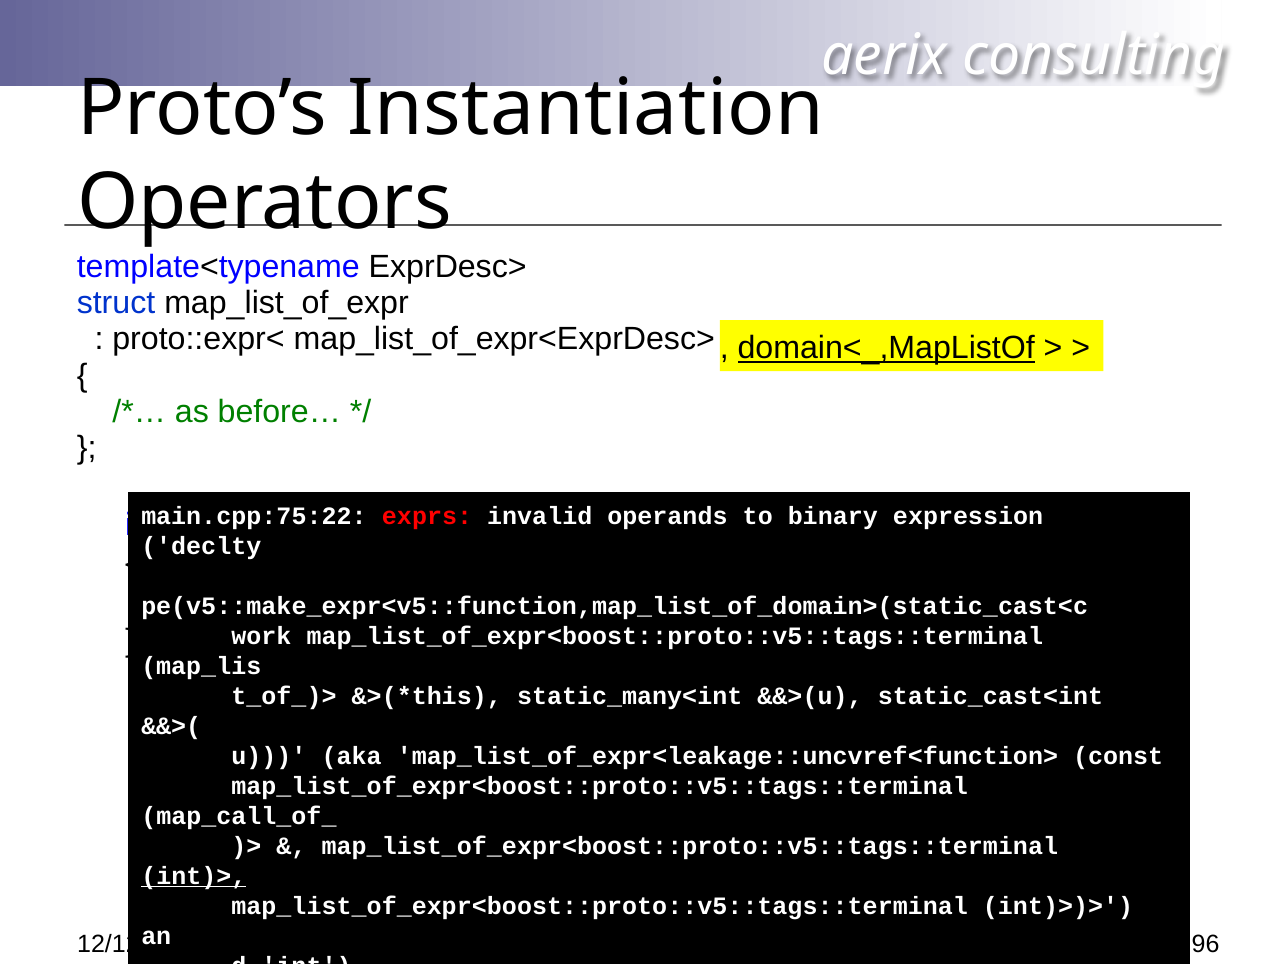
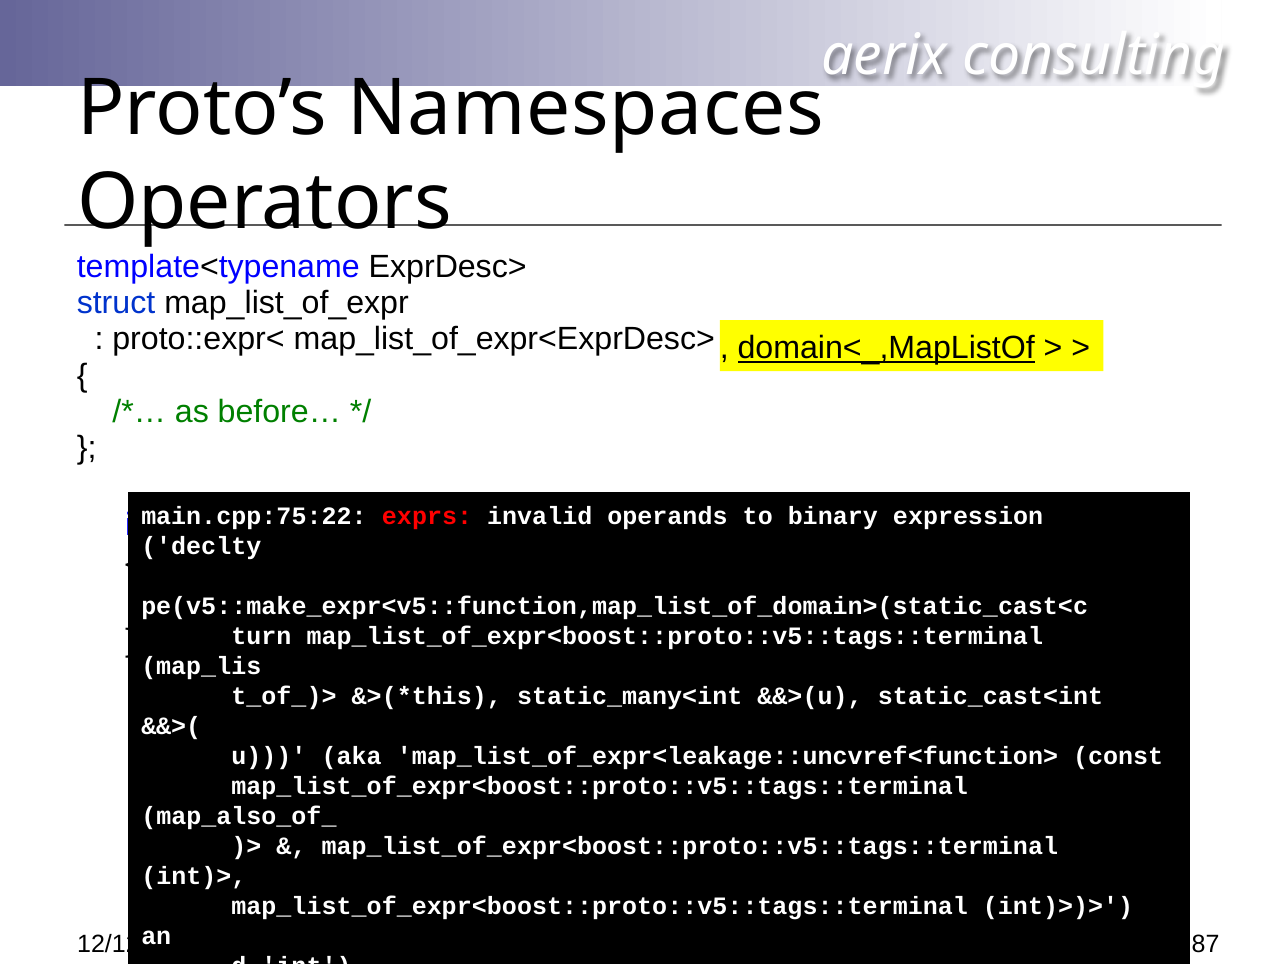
Instantiation: Instantiation -> Namespaces
work: work -> turn
map_call_of_: map_call_of_ -> map_also_of_
int)> underline: present -> none
96: 96 -> 87
